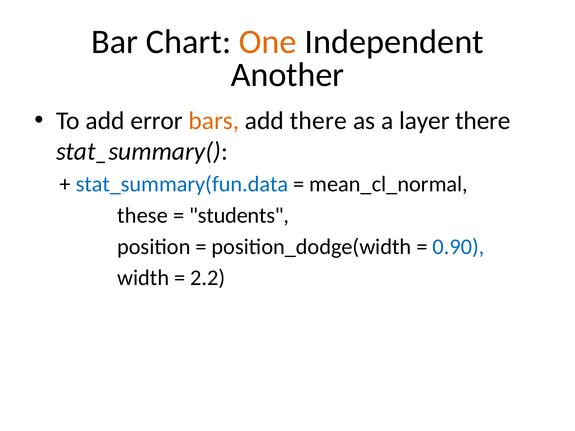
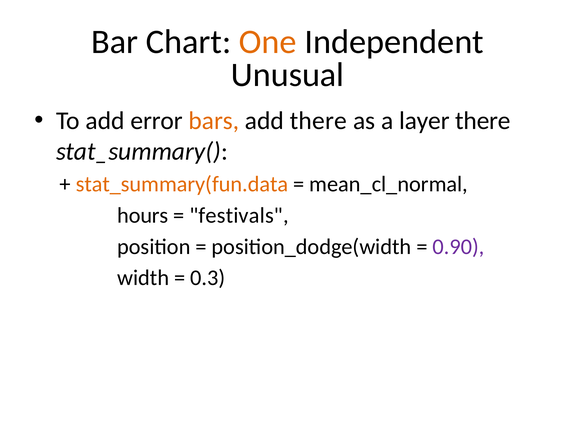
Another: Another -> Unusual
stat_summary(fun.data colour: blue -> orange
these: these -> hours
students: students -> festivals
0.90 colour: blue -> purple
2.2: 2.2 -> 0.3
